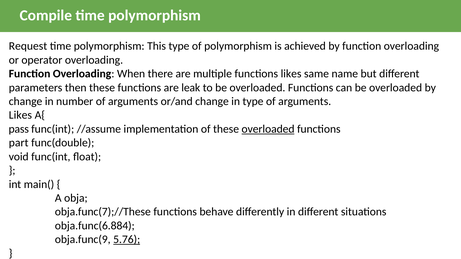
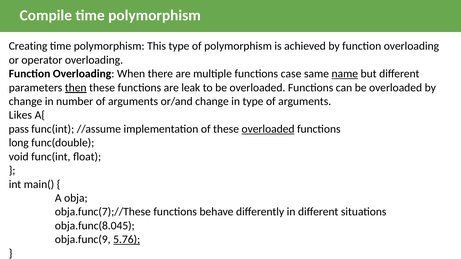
Request: Request -> Creating
functions likes: likes -> case
name underline: none -> present
then underline: none -> present
part: part -> long
obja.func(6.884: obja.func(6.884 -> obja.func(8.045
